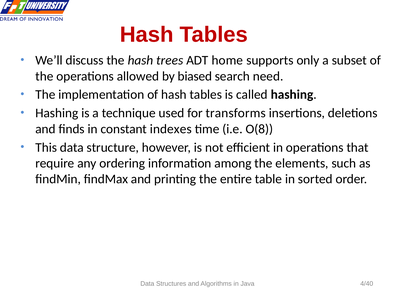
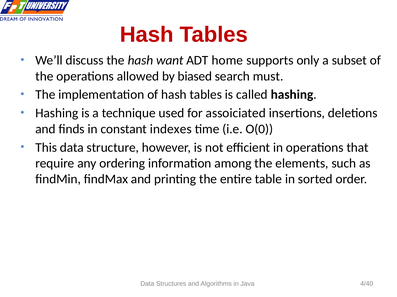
trees: trees -> want
need: need -> must
transforms: transforms -> assoiciated
O(8: O(8 -> O(0
